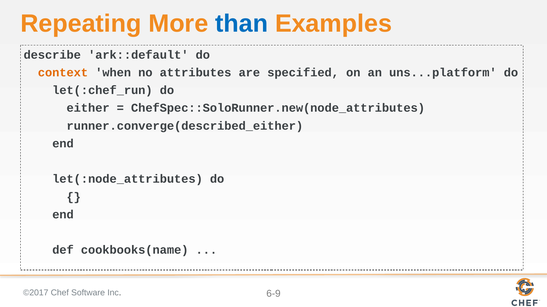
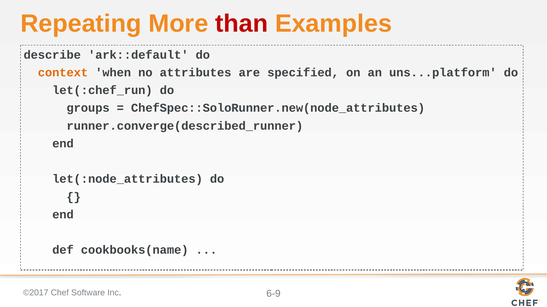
than colour: blue -> red
either: either -> groups
runner.converge(described_either: runner.converge(described_either -> runner.converge(described_runner
